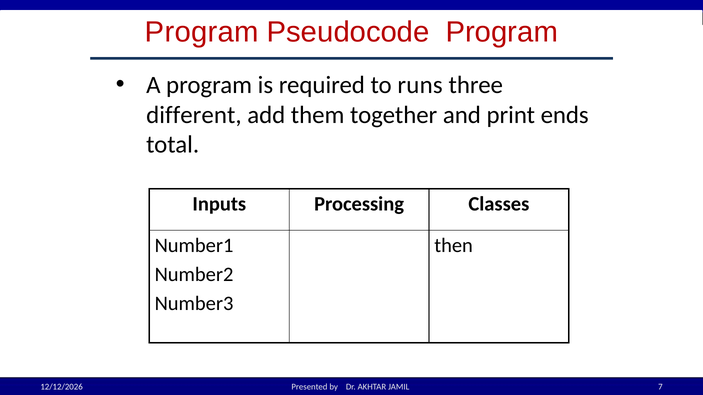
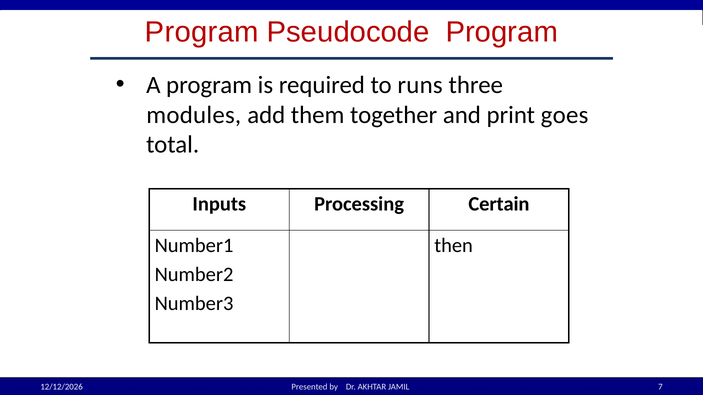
different: different -> modules
ends: ends -> goes
Classes: Classes -> Certain
